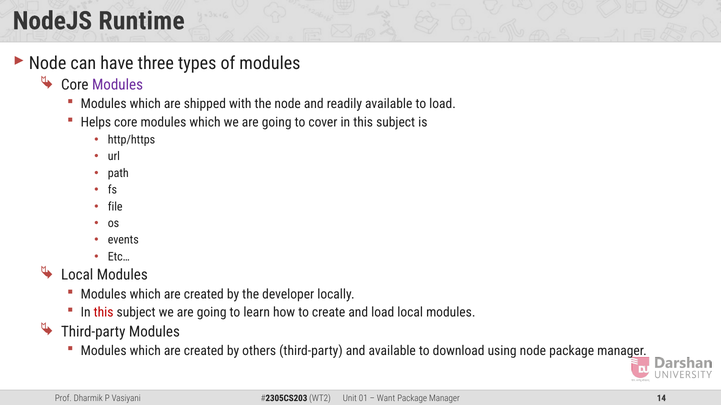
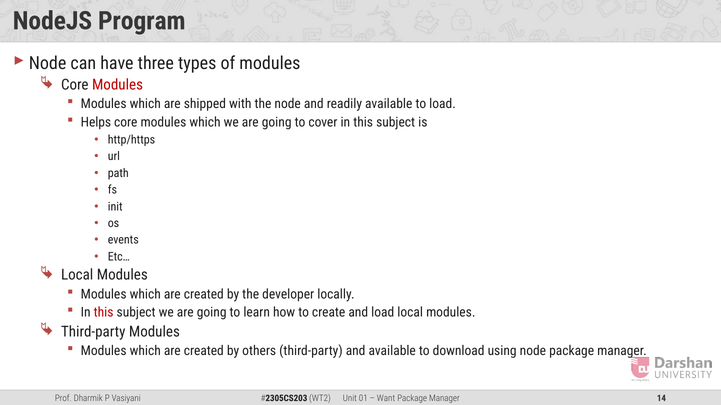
Runtime: Runtime -> Program
Modules at (118, 85) colour: purple -> red
file: file -> init
